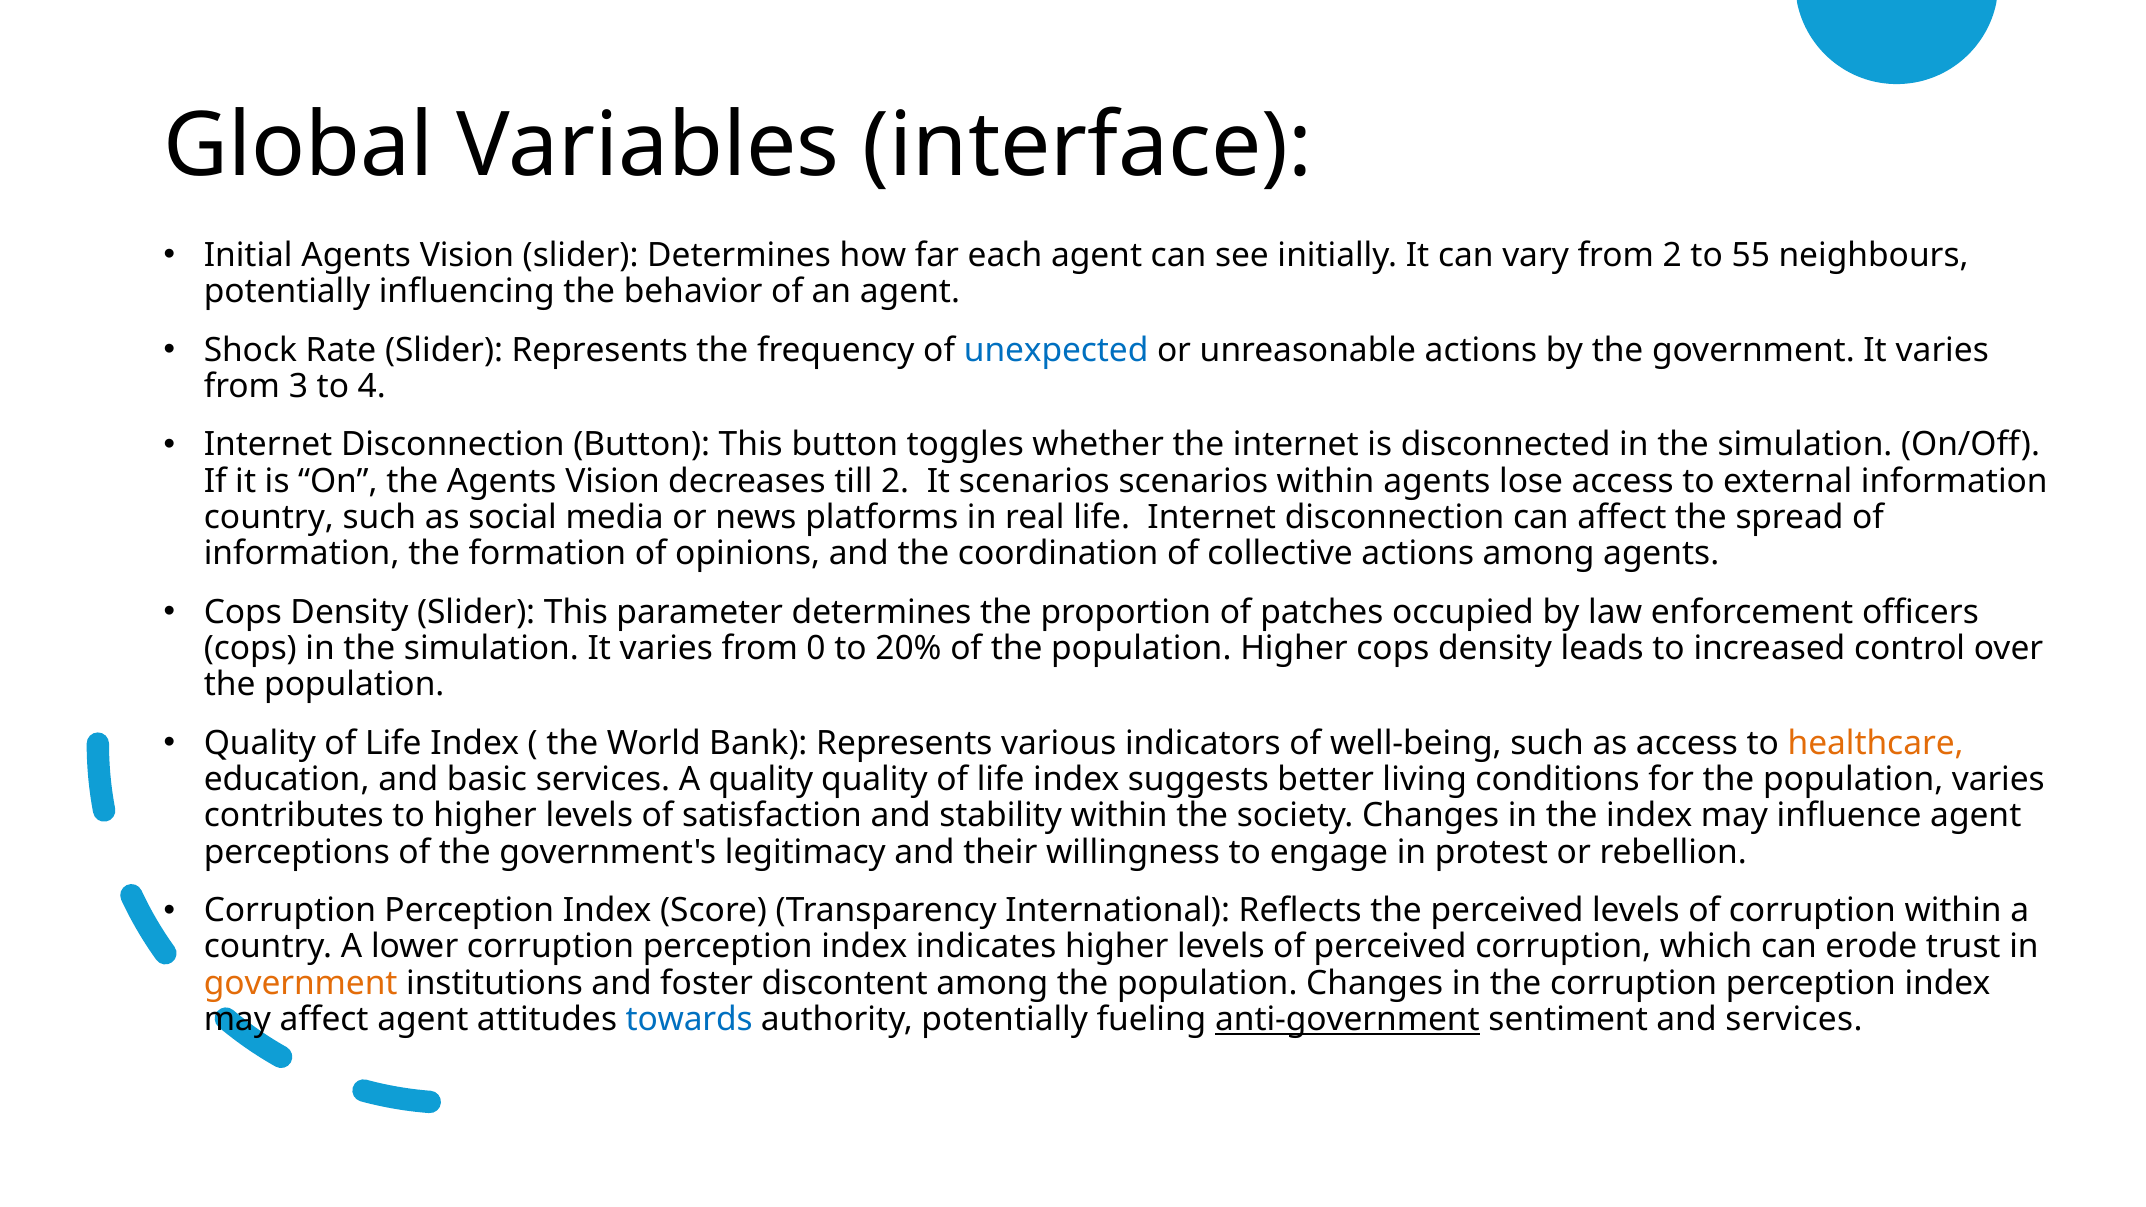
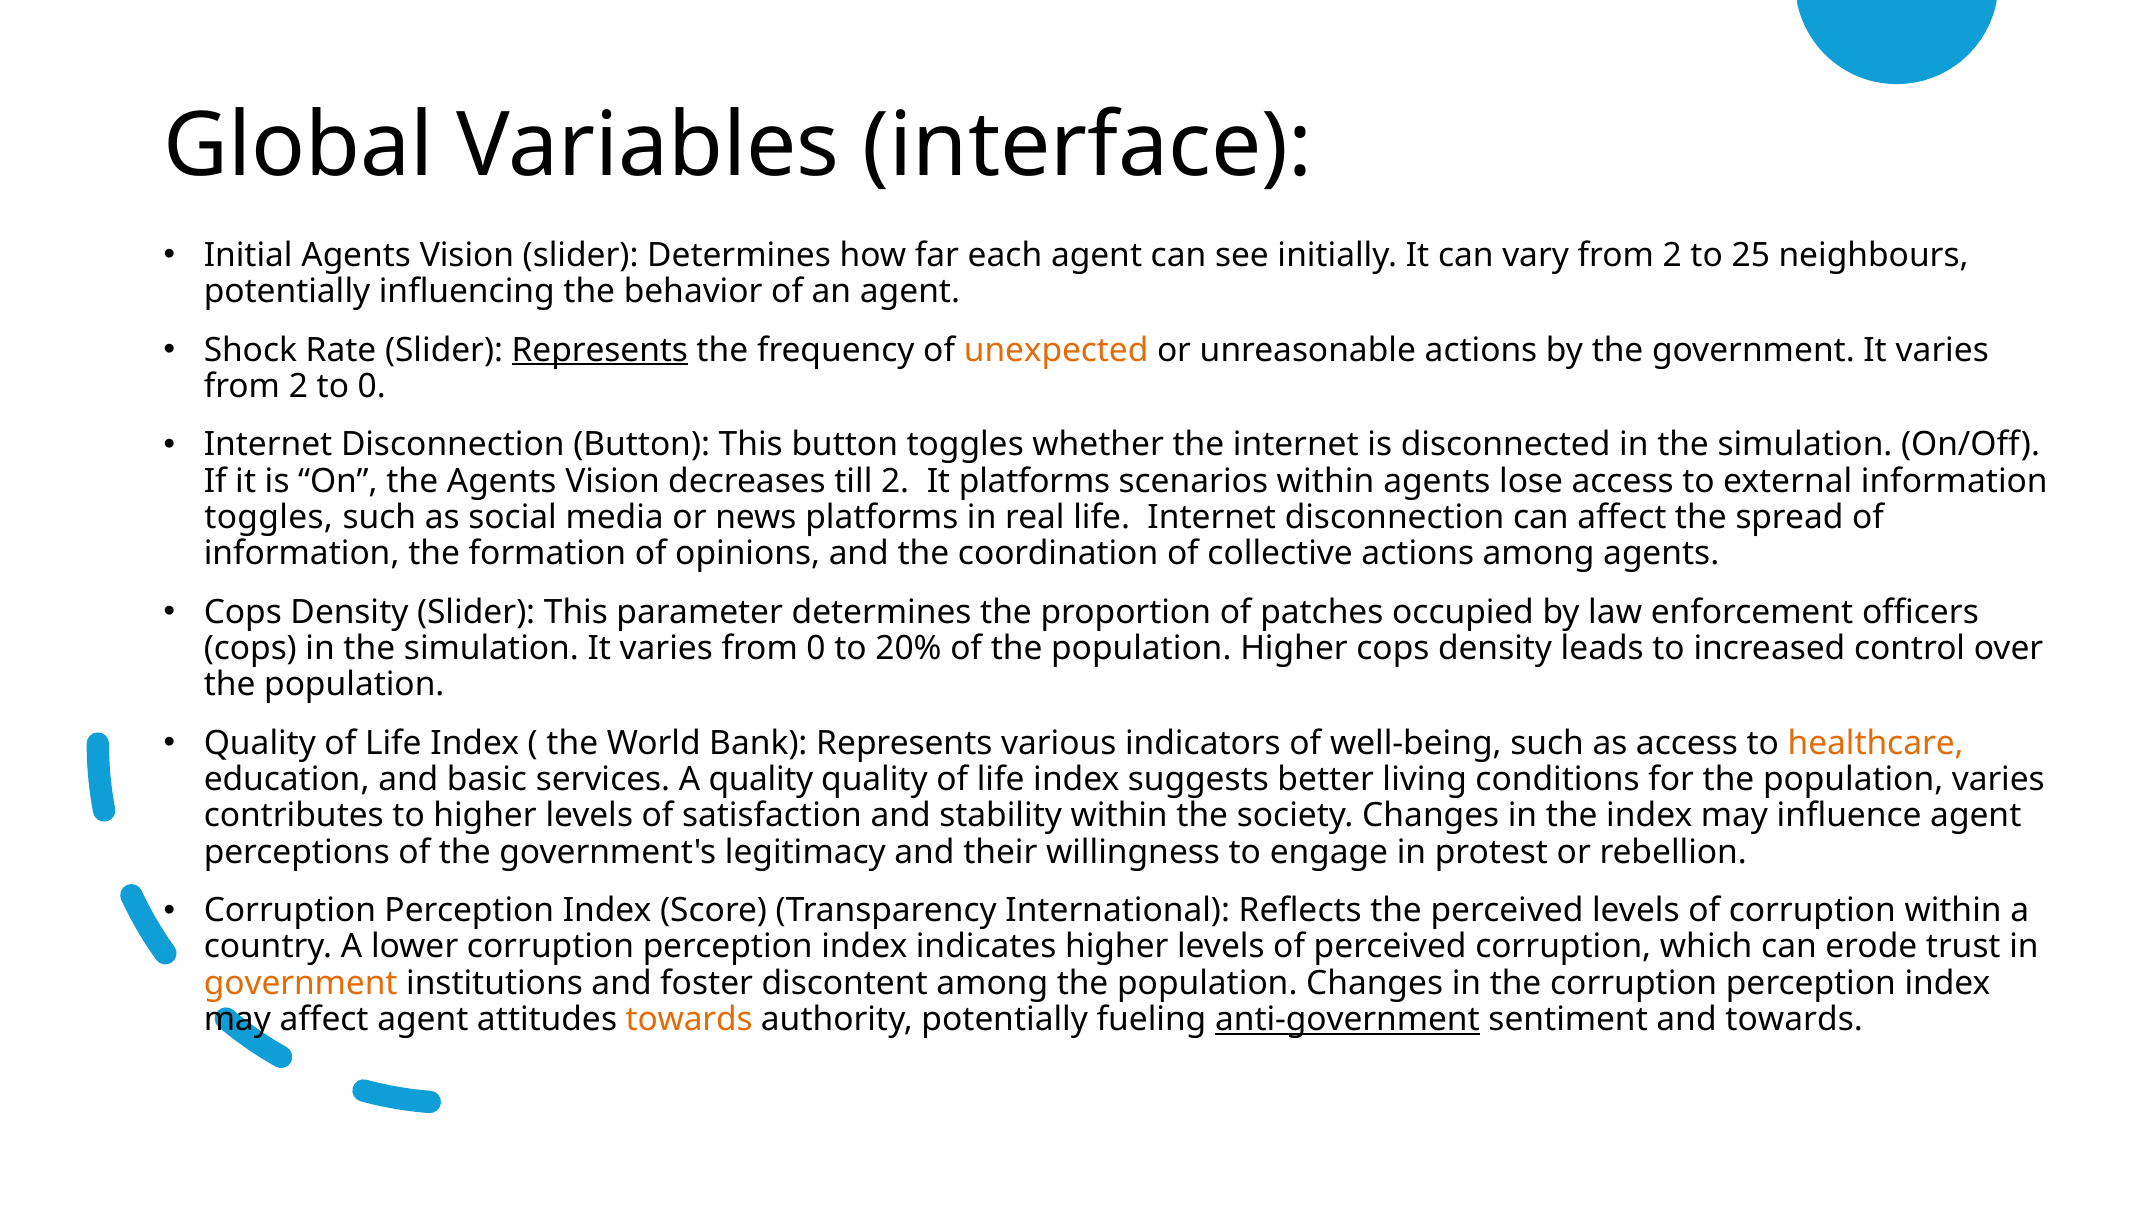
55: 55 -> 25
Represents at (600, 350) underline: none -> present
unexpected colour: blue -> orange
3 at (298, 386): 3 -> 2
to 4: 4 -> 0
It scenarios: scenarios -> platforms
country at (269, 517): country -> toggles
towards at (689, 1019) colour: blue -> orange
and services: services -> towards
